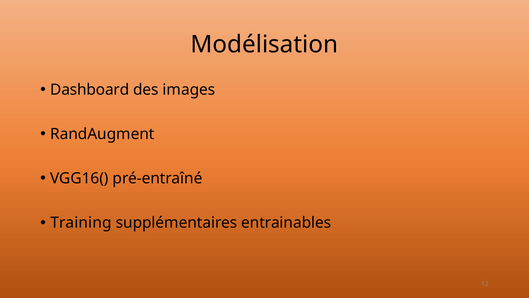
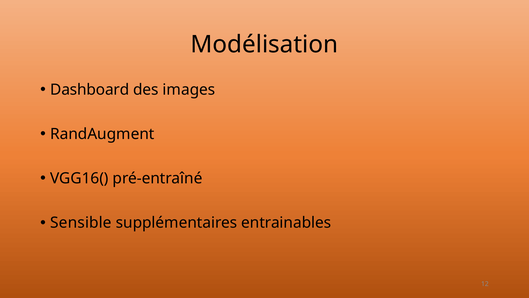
Training: Training -> Sensible
